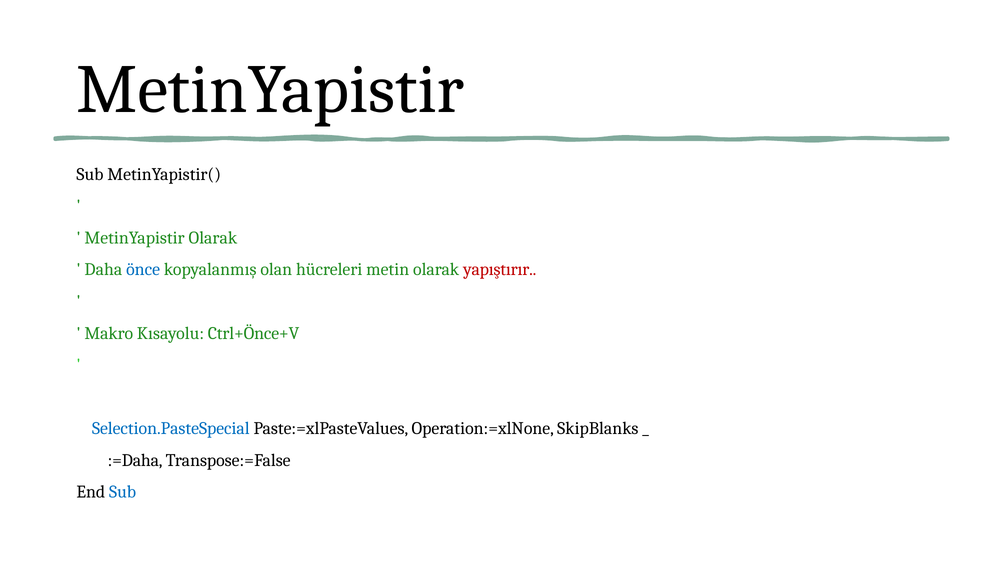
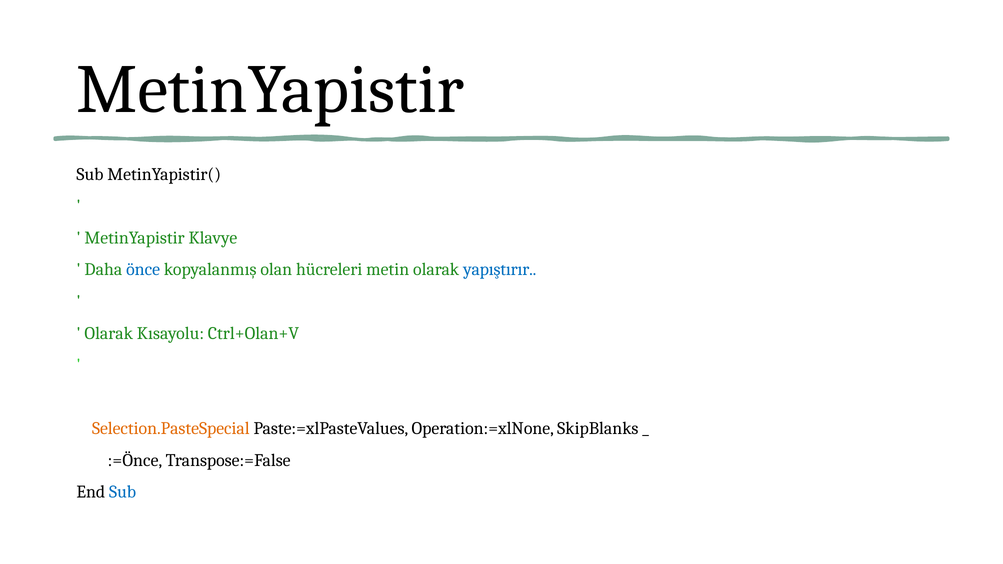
MetinYapistir Olarak: Olarak -> Klavye
yapıştırır colour: red -> blue
Makro at (109, 333): Makro -> Olarak
Ctrl+Önce+V: Ctrl+Önce+V -> Ctrl+Olan+V
Selection.PasteSpecial colour: blue -> orange
:=Daha: :=Daha -> :=Önce
